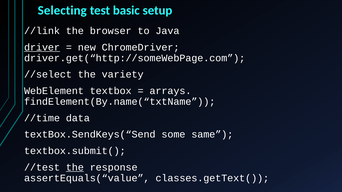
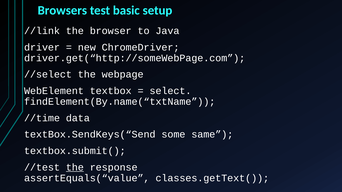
Selecting: Selecting -> Browsers
driver underline: present -> none
variety: variety -> webpage
arrays: arrays -> select
